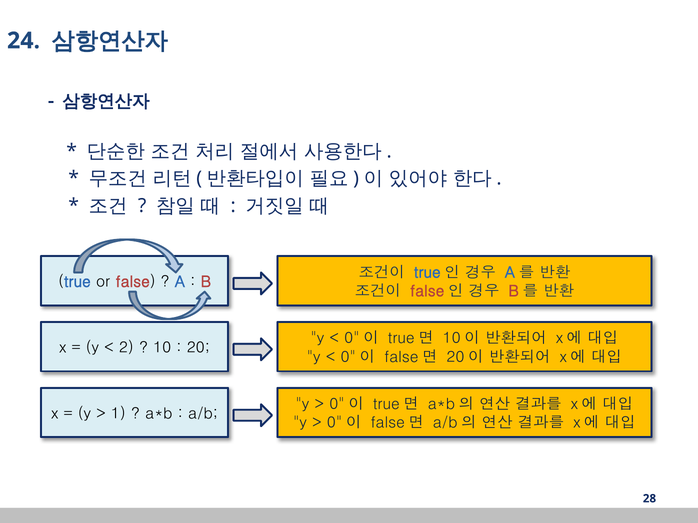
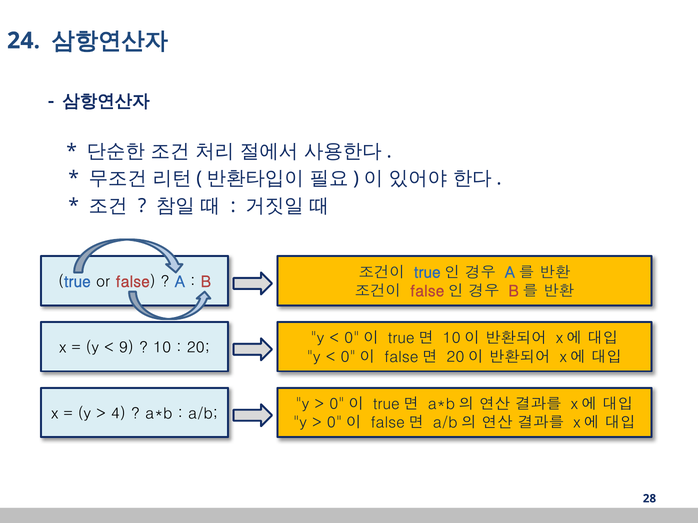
2: 2 -> 9
1: 1 -> 4
